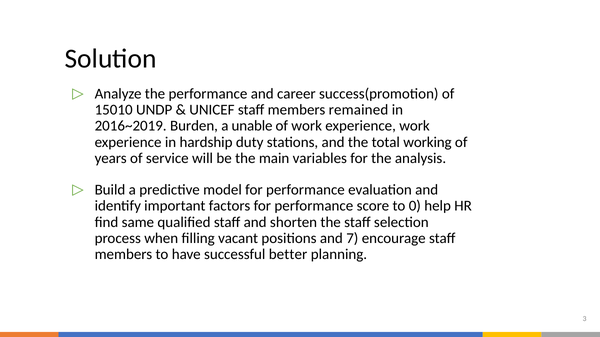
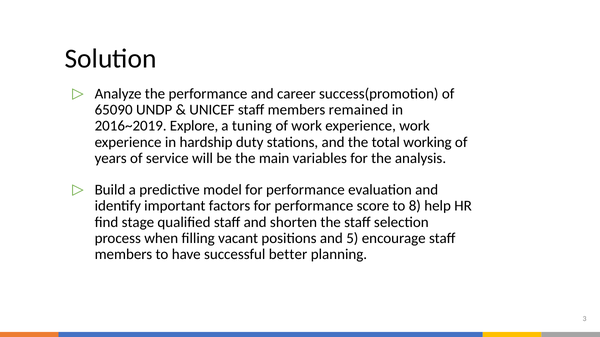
15010: 15010 -> 65090
Burden: Burden -> Explore
unable: unable -> tuning
0: 0 -> 8
same: same -> stage
7: 7 -> 5
